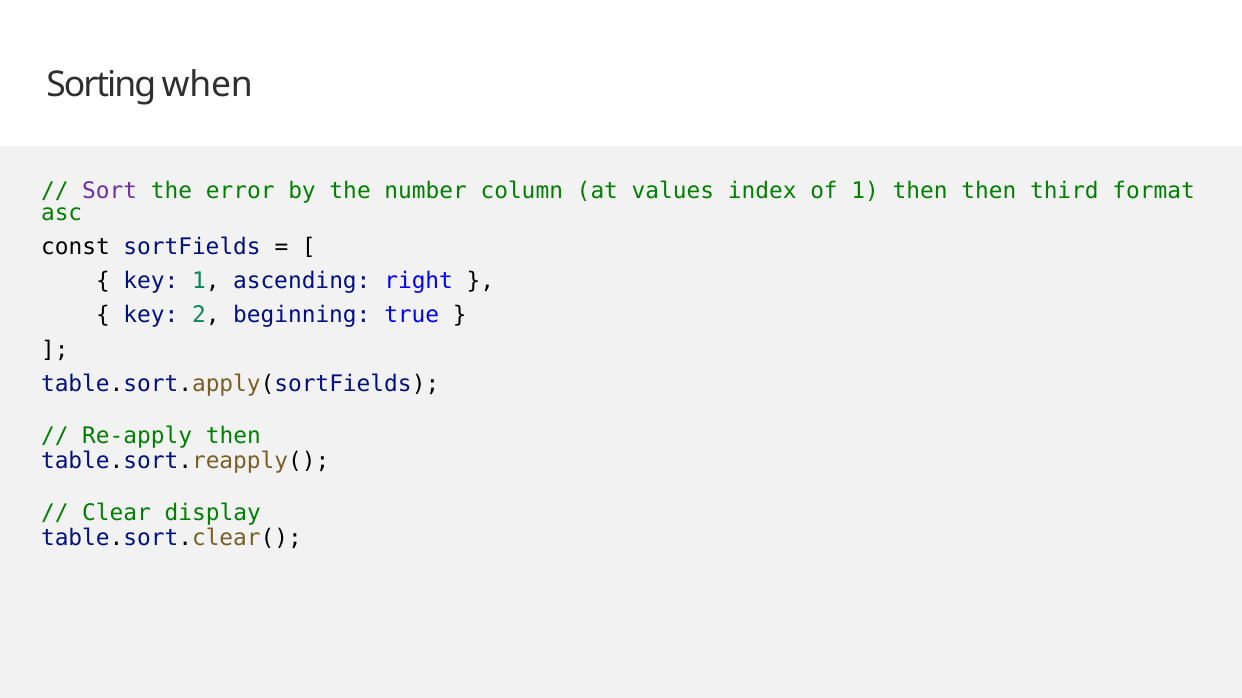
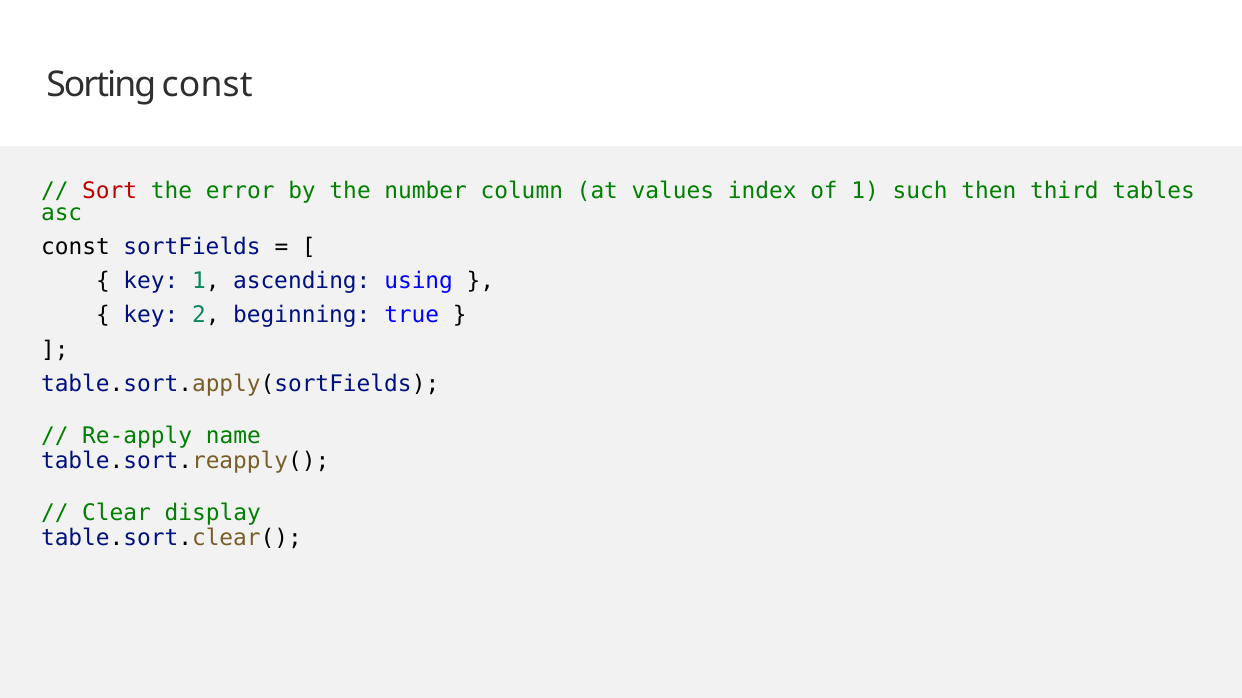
Sorting when: when -> const
Sort colour: purple -> red
1 then: then -> such
format: format -> tables
right: right -> using
Re-apply then: then -> name
